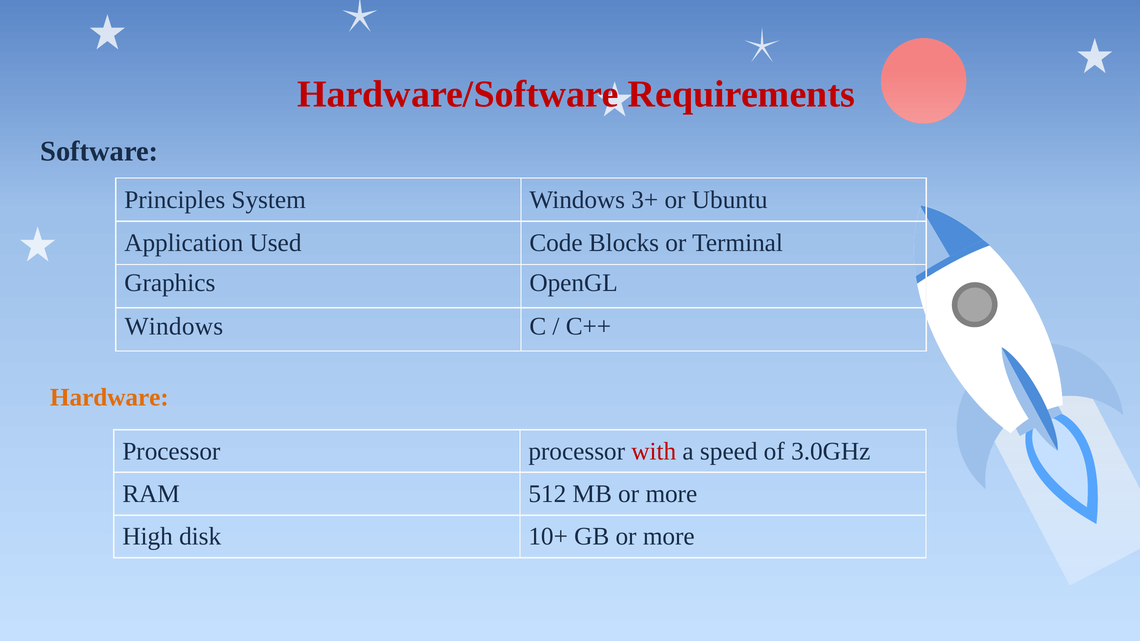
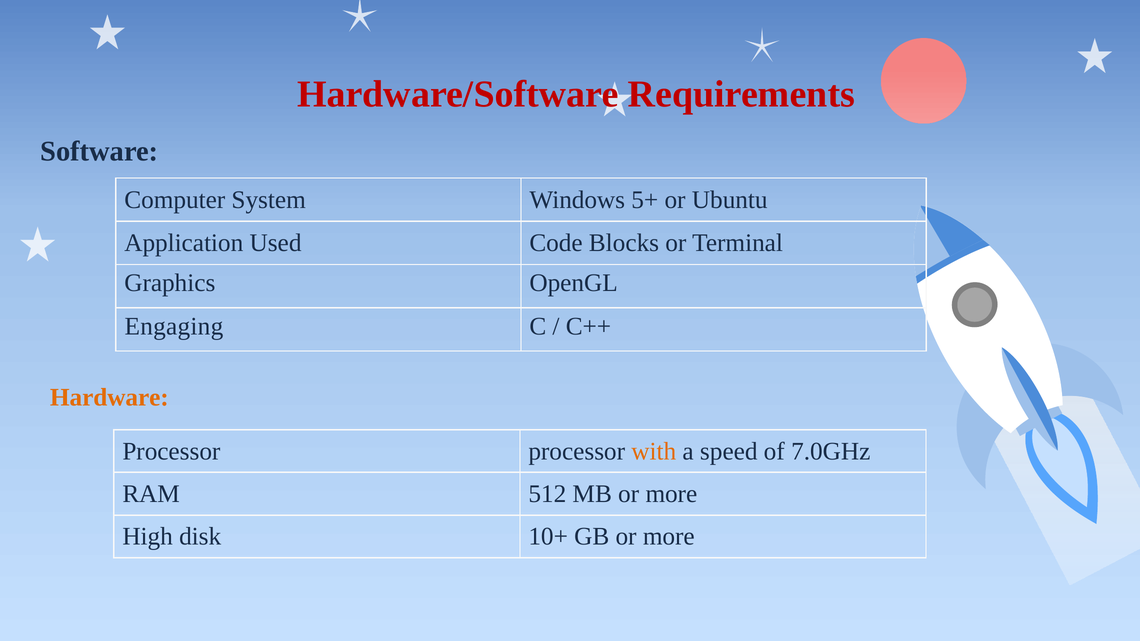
Principles: Principles -> Computer
3+: 3+ -> 5+
Windows at (174, 326): Windows -> Engaging
with colour: red -> orange
3.0GHz: 3.0GHz -> 7.0GHz
